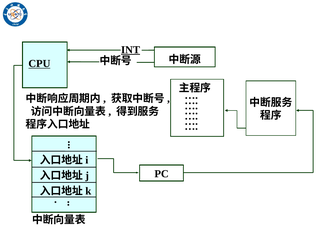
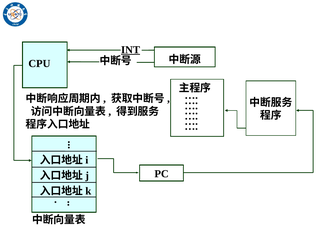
CPU underline: present -> none
